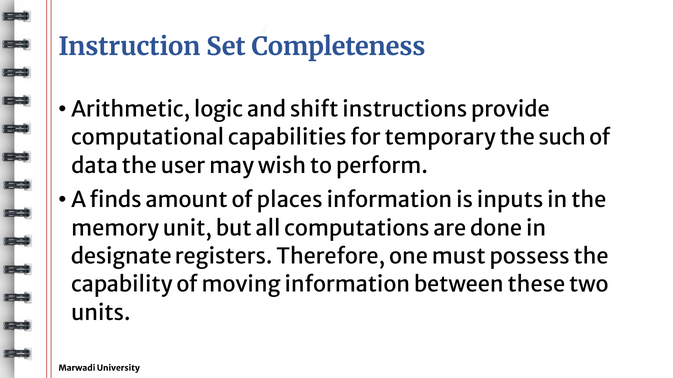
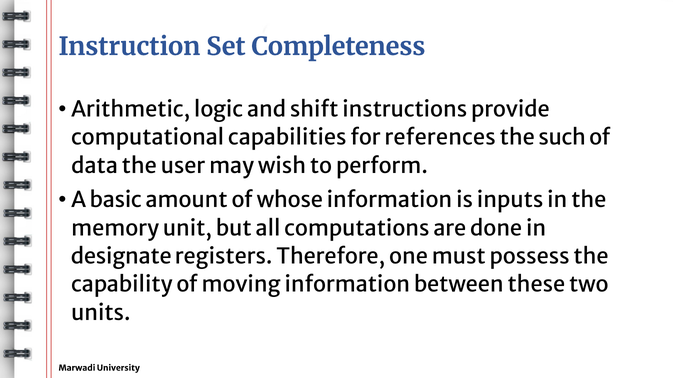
temporary: temporary -> references
finds: finds -> basic
places: places -> whose
